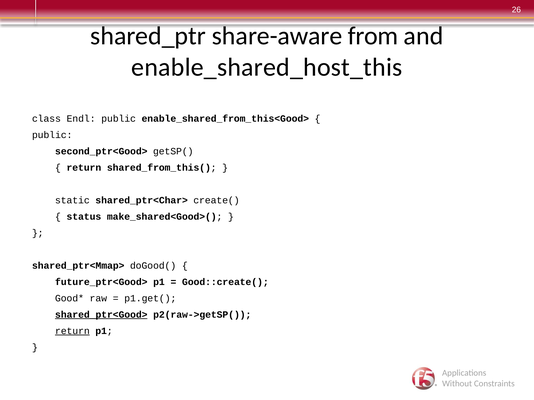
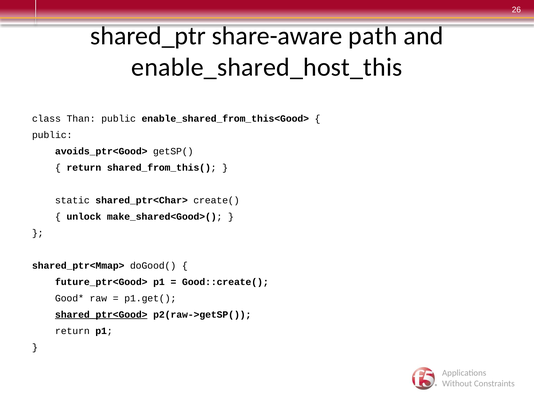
from: from -> path
Endl: Endl -> Than
second_ptr<Good>: second_ptr<Good> -> avoids_ptr<Good>
status: status -> unlock
return at (72, 331) underline: present -> none
